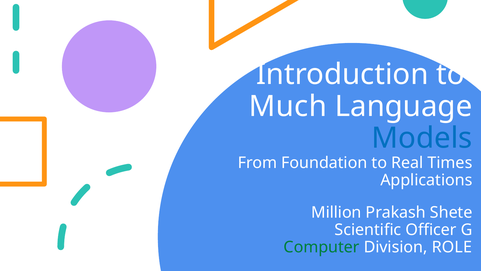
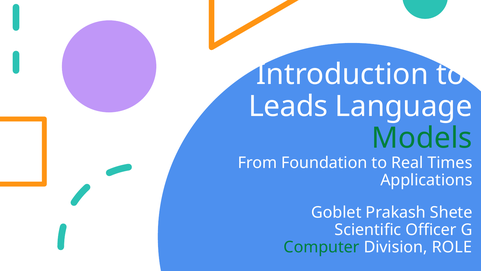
Much: Much -> Leads
Models colour: blue -> green
Million: Million -> Goblet
